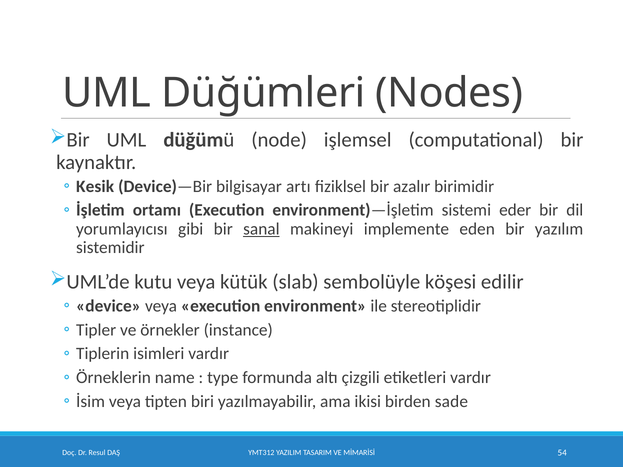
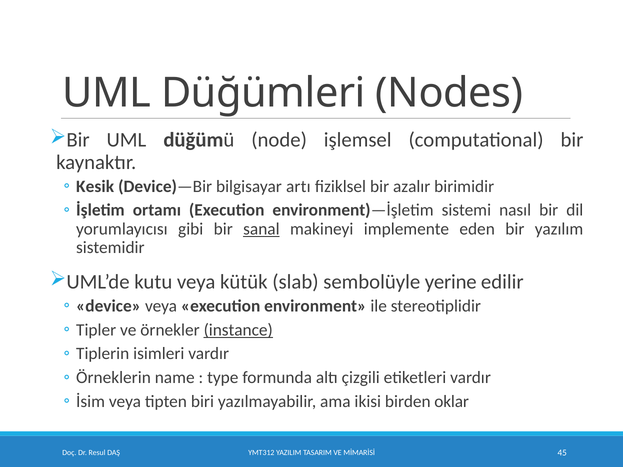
eder: eder -> nasıl
köşesi: köşesi -> yerine
instance underline: none -> present
sade: sade -> oklar
54: 54 -> 45
